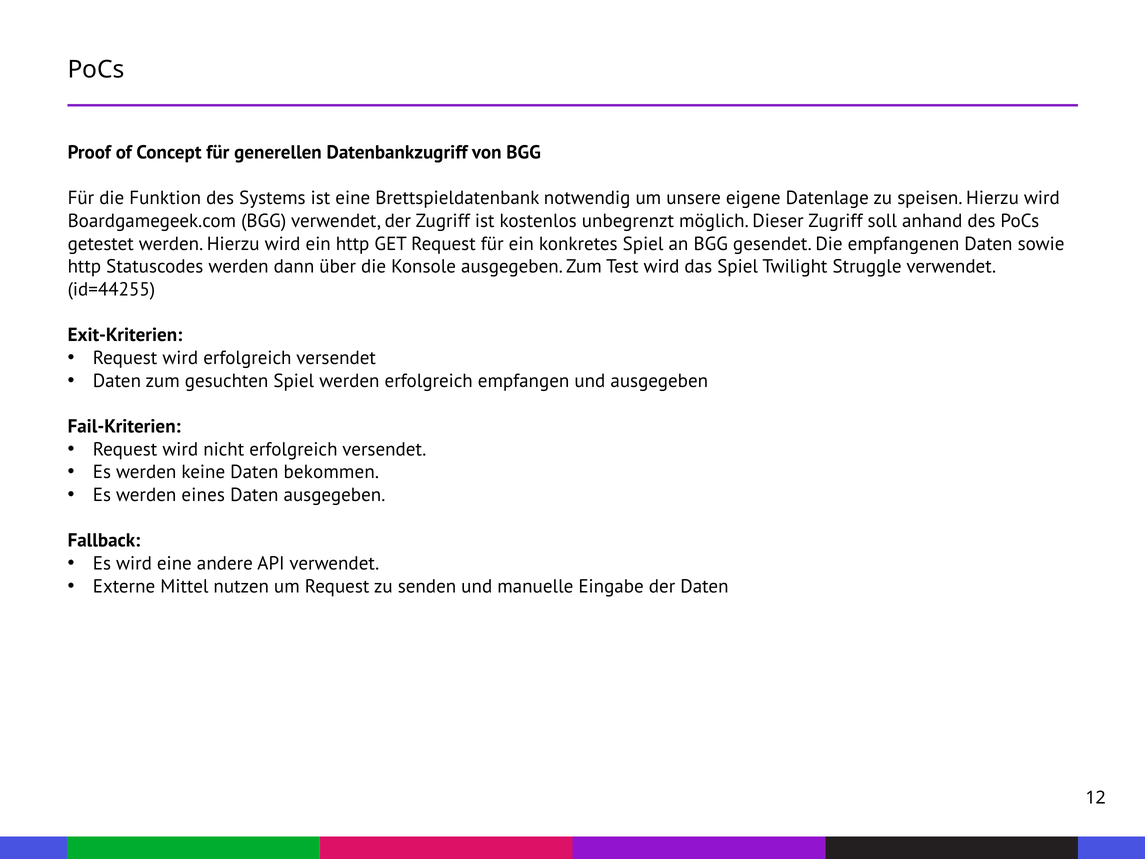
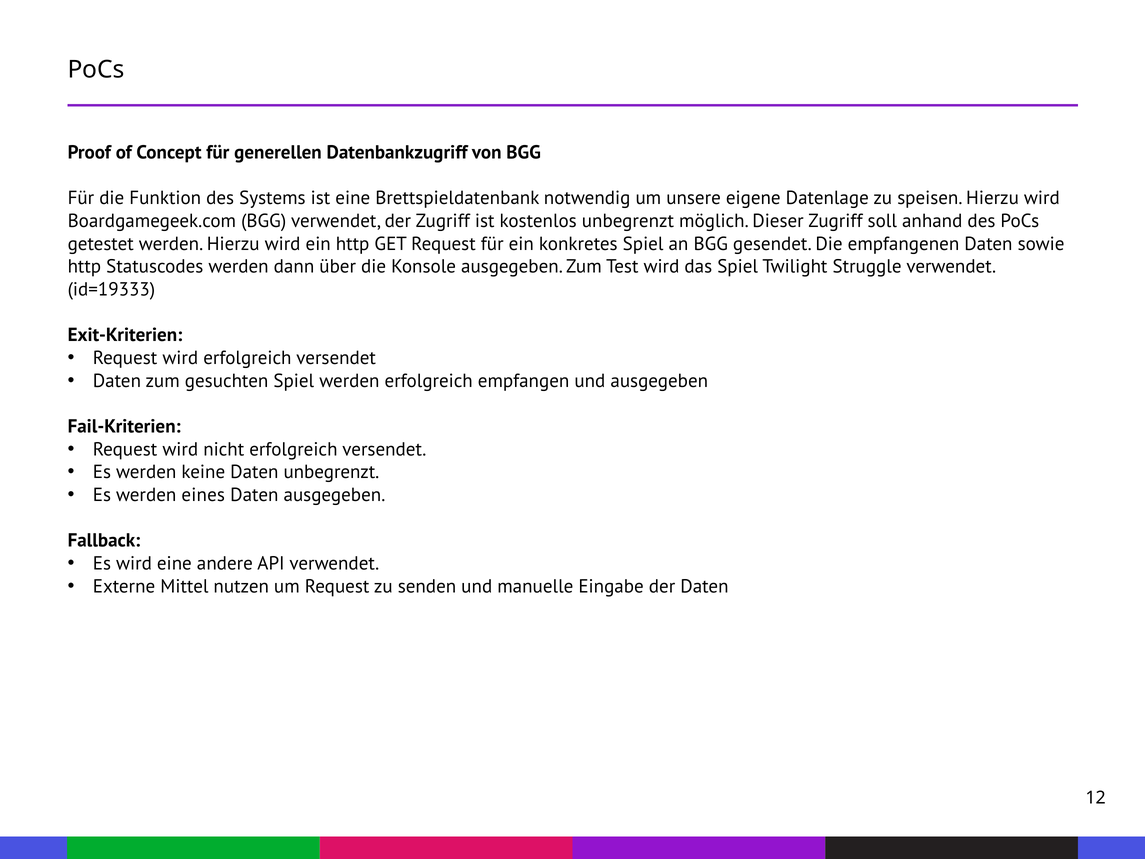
id=44255: id=44255 -> id=19333
Daten bekommen: bekommen -> unbegrenzt
